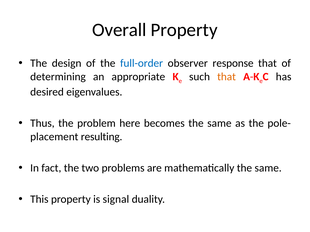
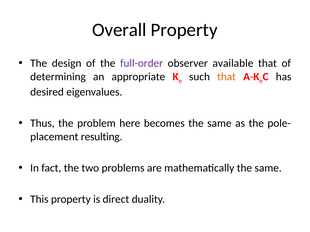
full-order colour: blue -> purple
response: response -> available
signal: signal -> direct
